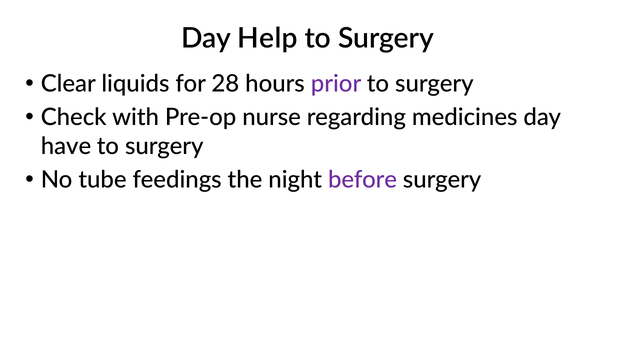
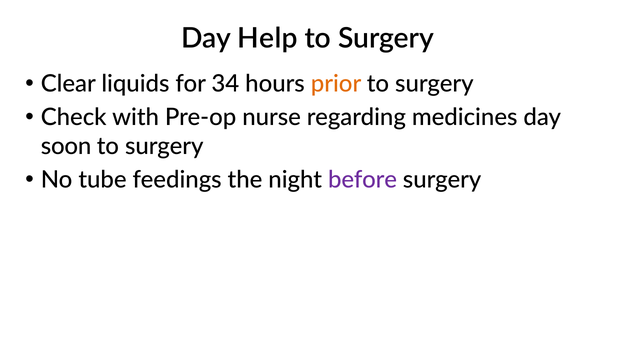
28: 28 -> 34
prior colour: purple -> orange
have: have -> soon
